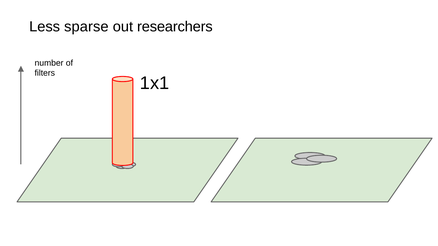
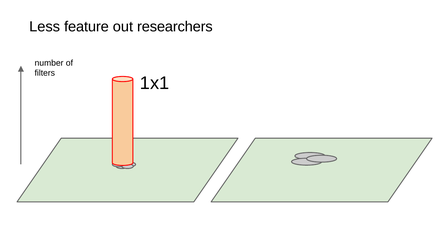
sparse: sparse -> feature
